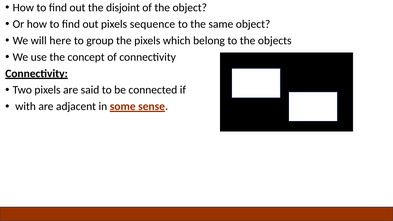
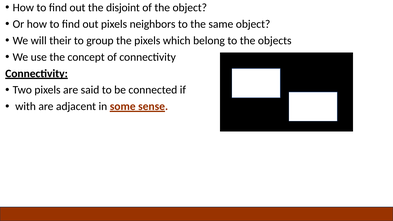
sequence: sequence -> neighbors
here: here -> their
